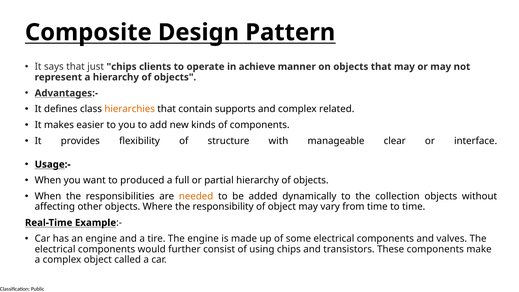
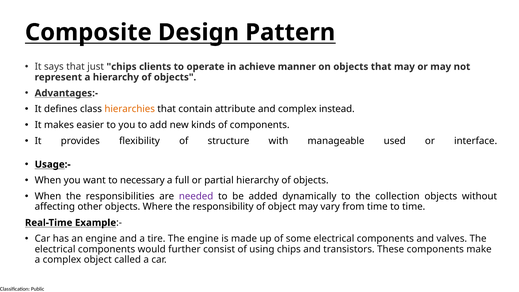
supports: supports -> attribute
related: related -> instead
clear: clear -> used
produced: produced -> necessary
needed colour: orange -> purple
